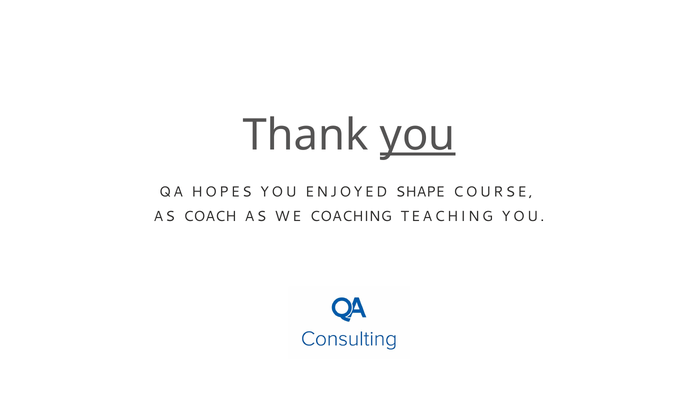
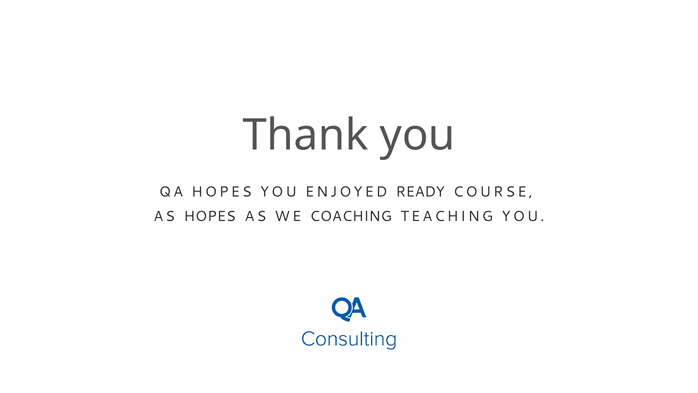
you at (418, 135) underline: present -> none
SHAPE: SHAPE -> READY
AS COACH: COACH -> HOPES
